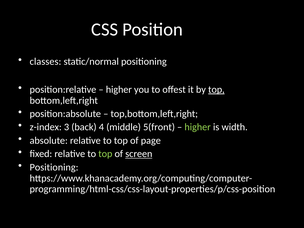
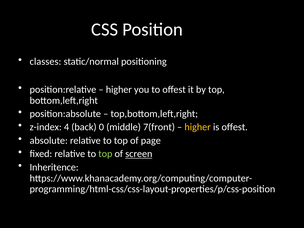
top at (216, 89) underline: present -> none
3: 3 -> 4
4: 4 -> 0
5(front: 5(front -> 7(front
higher at (198, 127) colour: light green -> yellow
is width: width -> offest
Positioning at (54, 167): Positioning -> Inheritence
